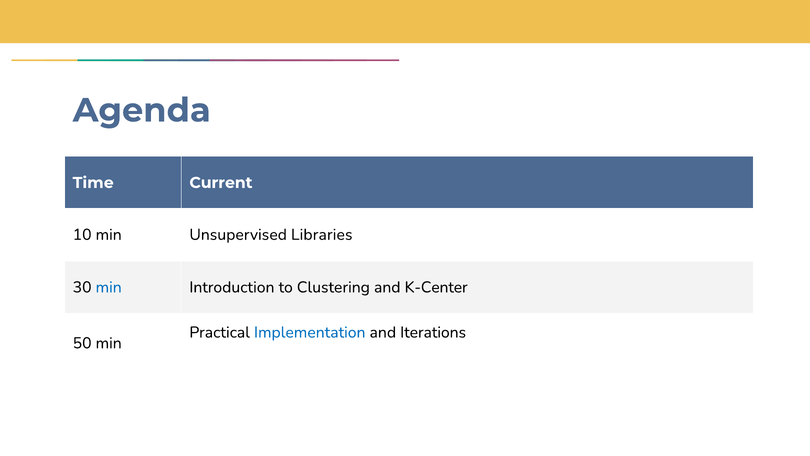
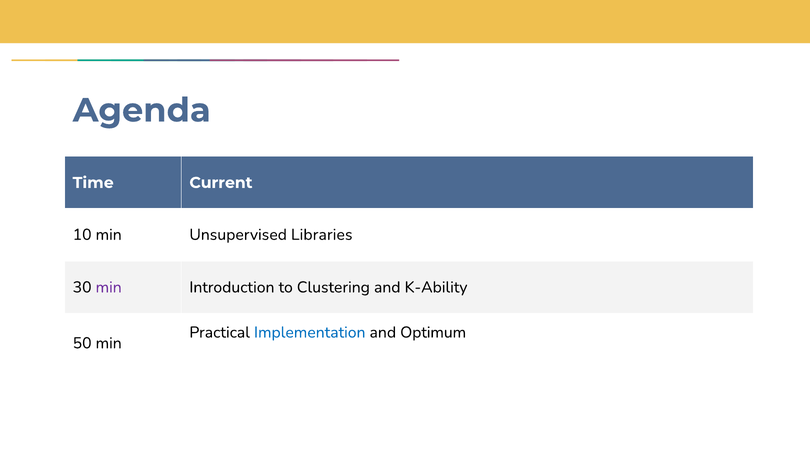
min at (109, 287) colour: blue -> purple
K-Center: K-Center -> K-Ability
Iterations: Iterations -> Optimum
